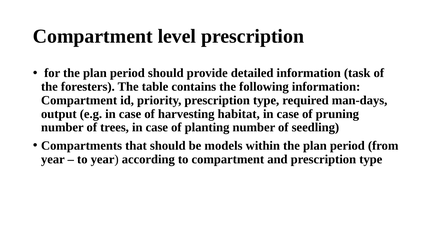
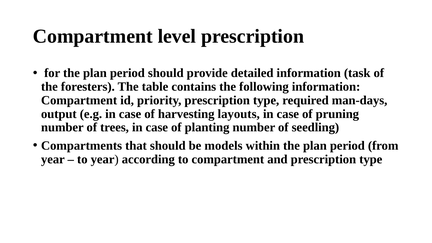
habitat: habitat -> layouts
